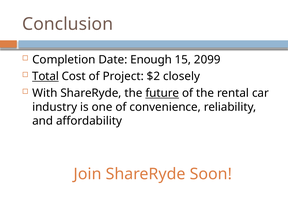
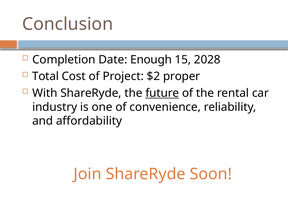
2099: 2099 -> 2028
Total underline: present -> none
closely: closely -> proper
